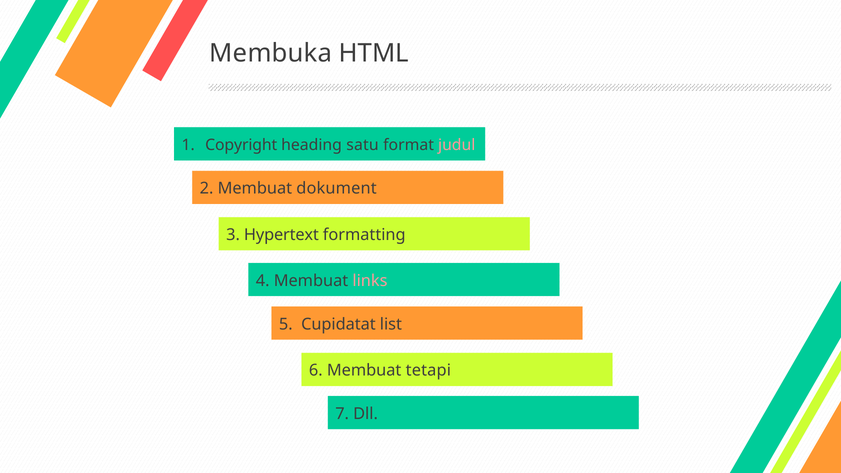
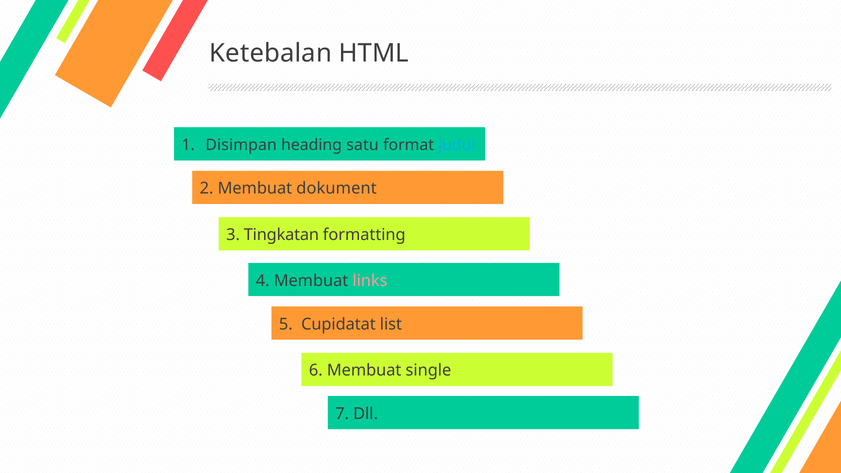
Membuka: Membuka -> Ketebalan
Copyright: Copyright -> Disimpan
judul colour: pink -> light blue
Hypertext: Hypertext -> Tingkatan
tetapi: tetapi -> single
